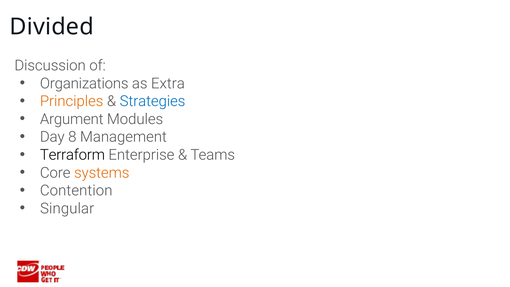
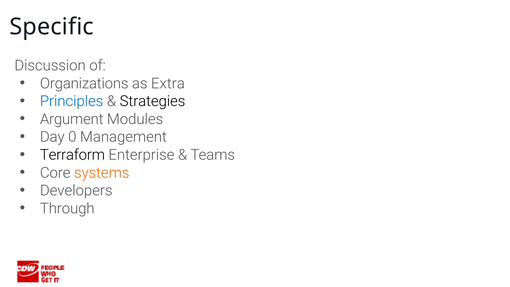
Divided: Divided -> Specific
Principles colour: orange -> blue
Strategies colour: blue -> black
8: 8 -> 0
Contention: Contention -> Developers
Singular: Singular -> Through
